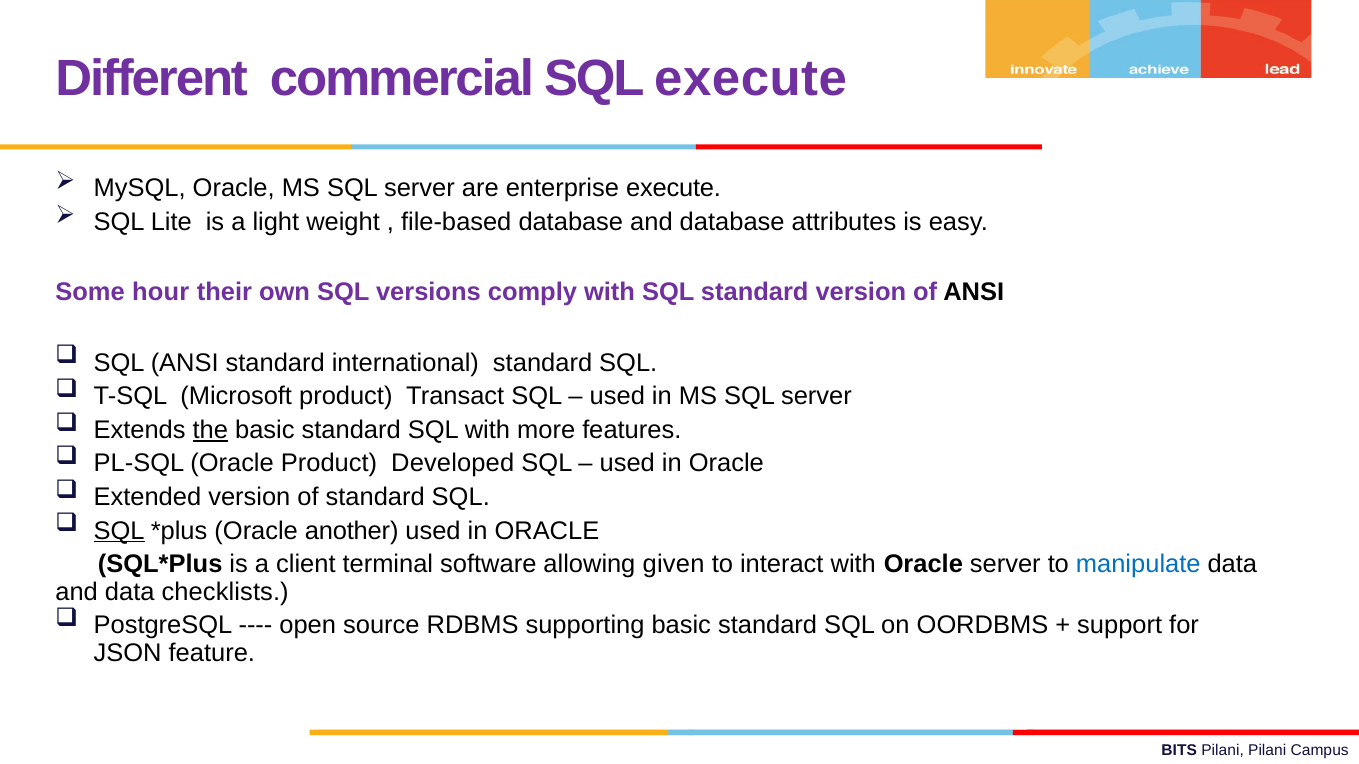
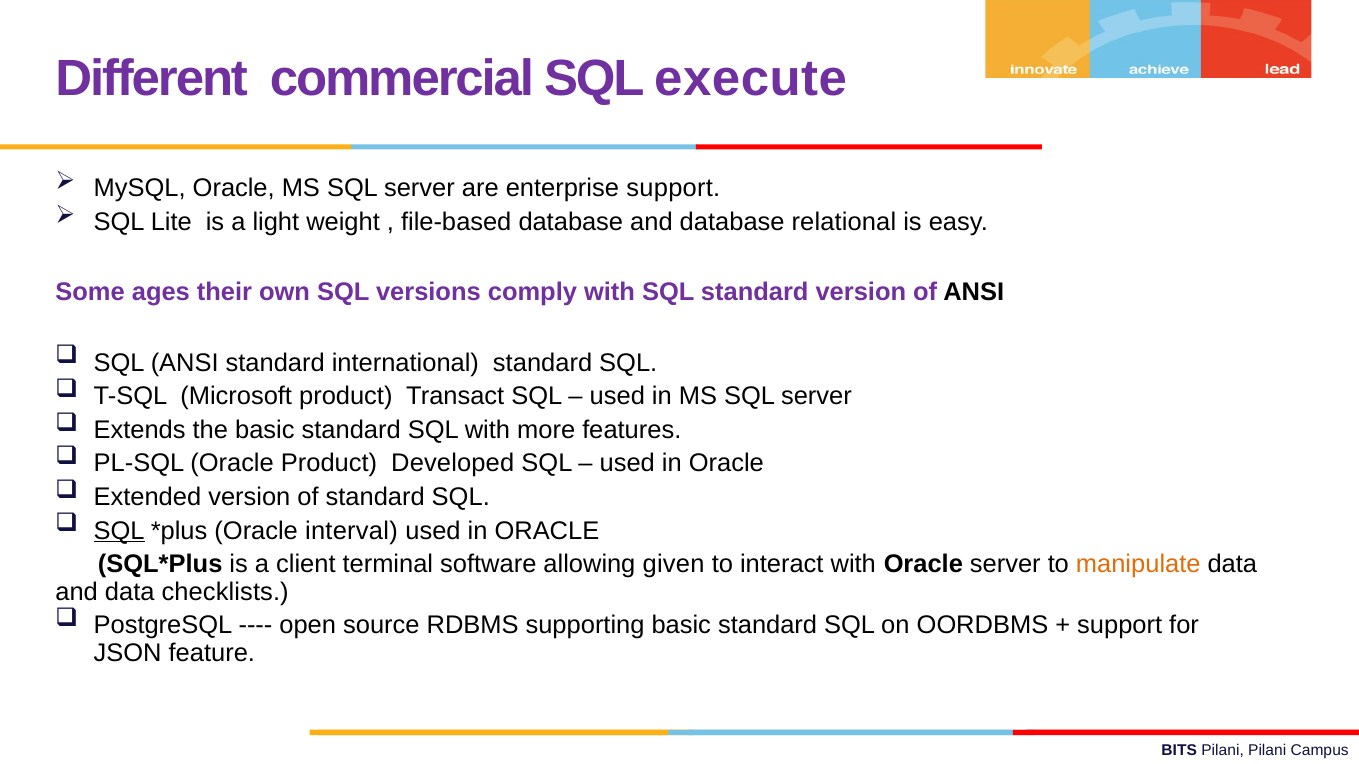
enterprise execute: execute -> support
attributes: attributes -> relational
hour: hour -> ages
the underline: present -> none
another: another -> interval
manipulate colour: blue -> orange
